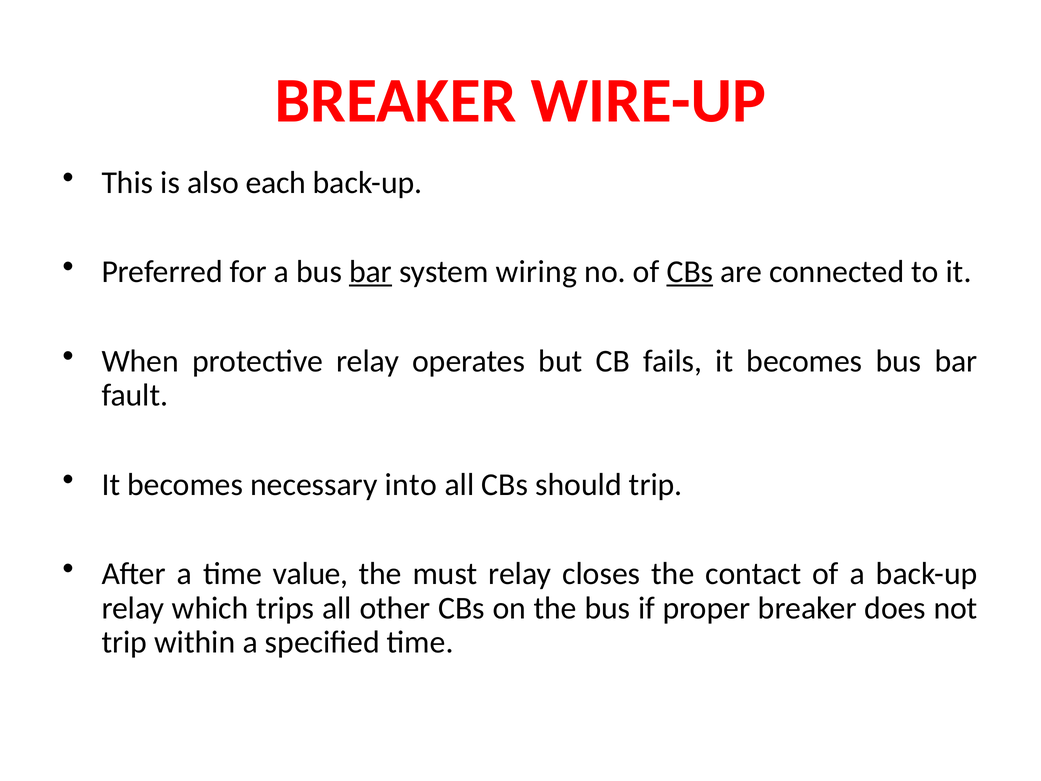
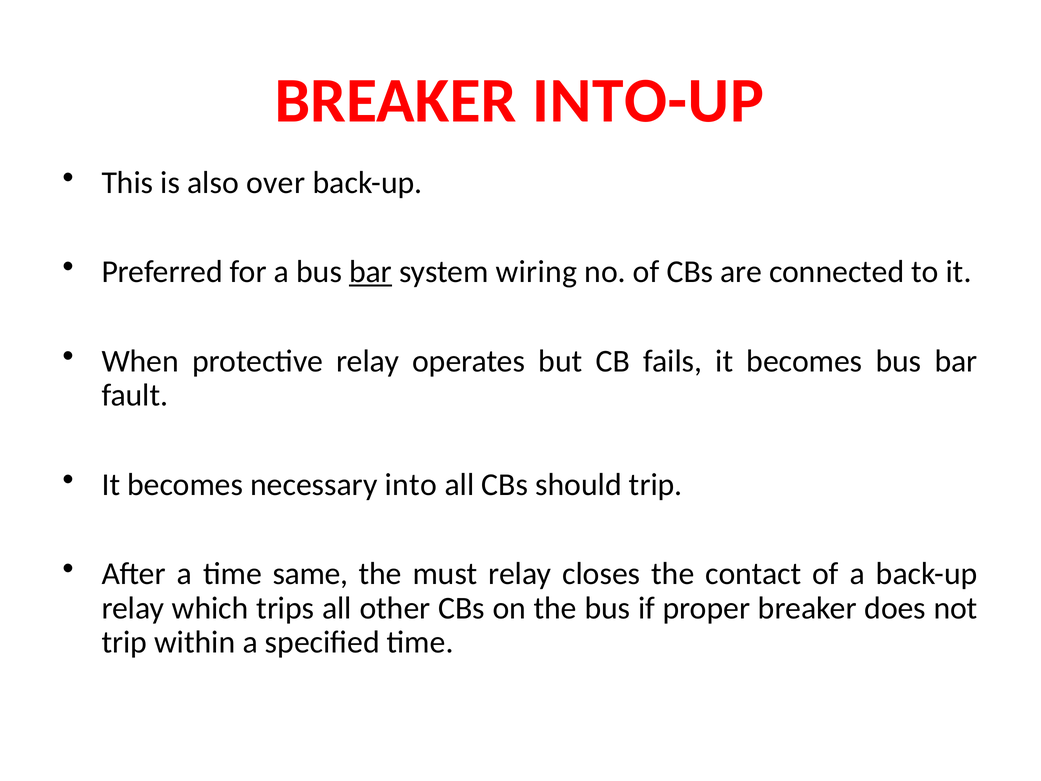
WIRE-UP: WIRE-UP -> INTO-UP
each: each -> over
CBs at (690, 272) underline: present -> none
value: value -> same
